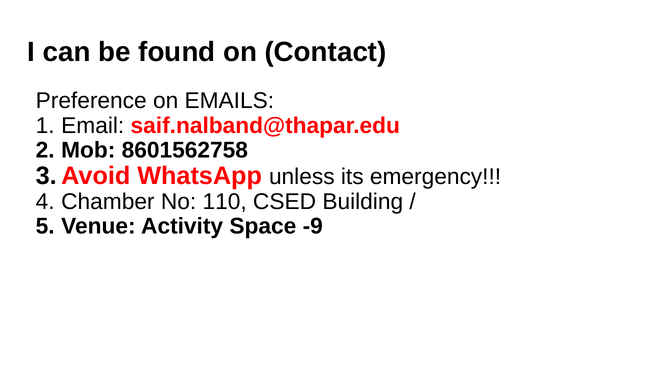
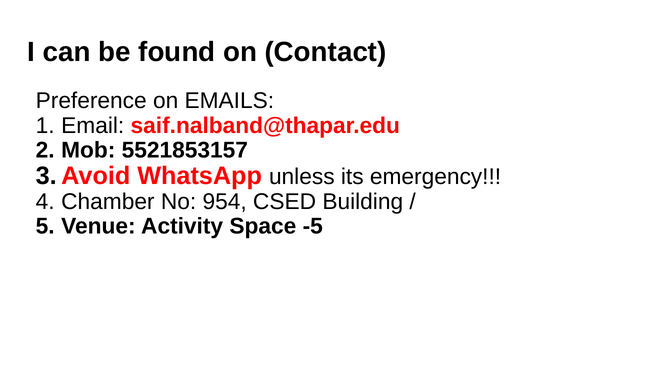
8601562758: 8601562758 -> 5521853157
110: 110 -> 954
-9: -9 -> -5
